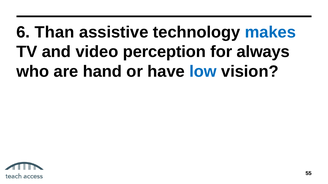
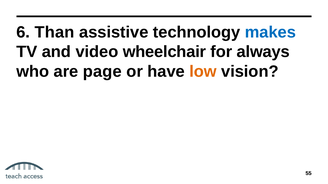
perception: perception -> wheelchair
hand: hand -> page
low colour: blue -> orange
